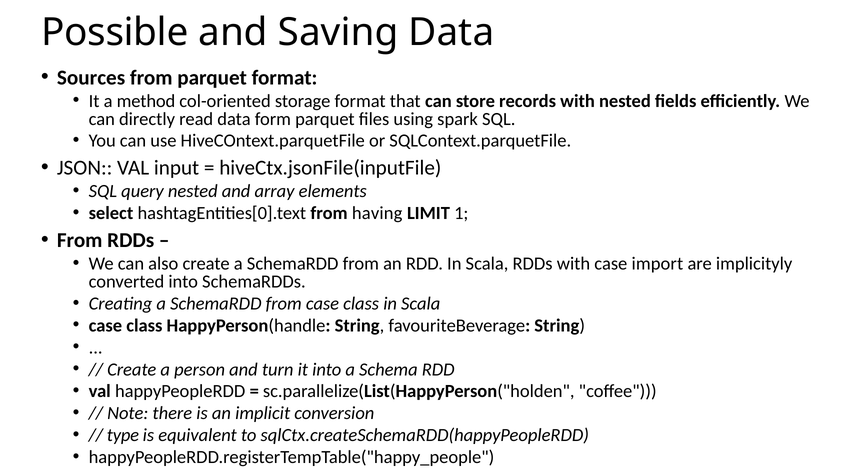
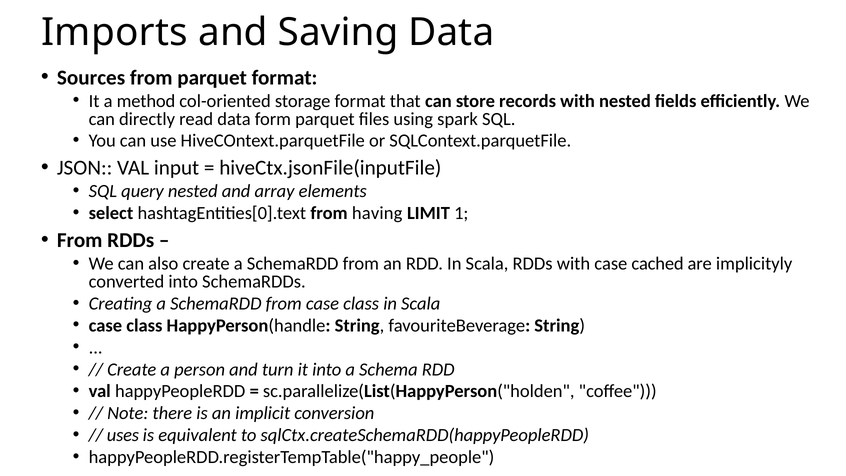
Possible: Possible -> Imports
import: import -> cached
type: type -> uses
